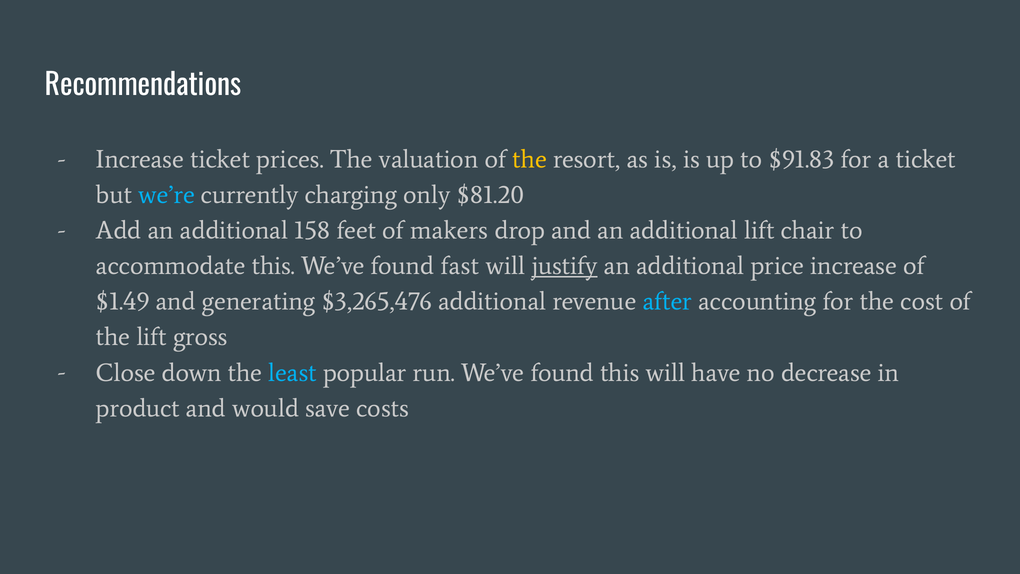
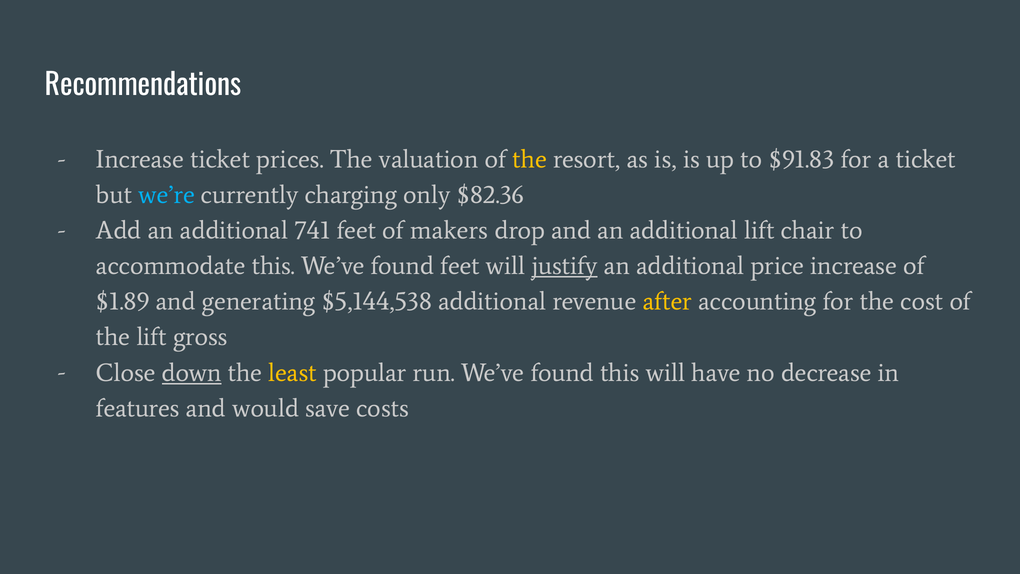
$81.20: $81.20 -> $82.36
158: 158 -> 741
found fast: fast -> feet
$1.49: $1.49 -> $1.89
$3,265,476: $3,265,476 -> $5,144,538
after colour: light blue -> yellow
down underline: none -> present
least colour: light blue -> yellow
product: product -> features
